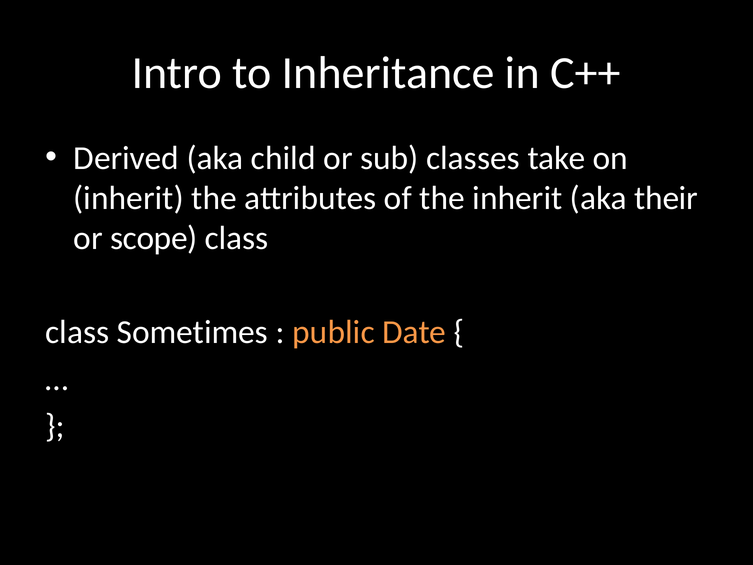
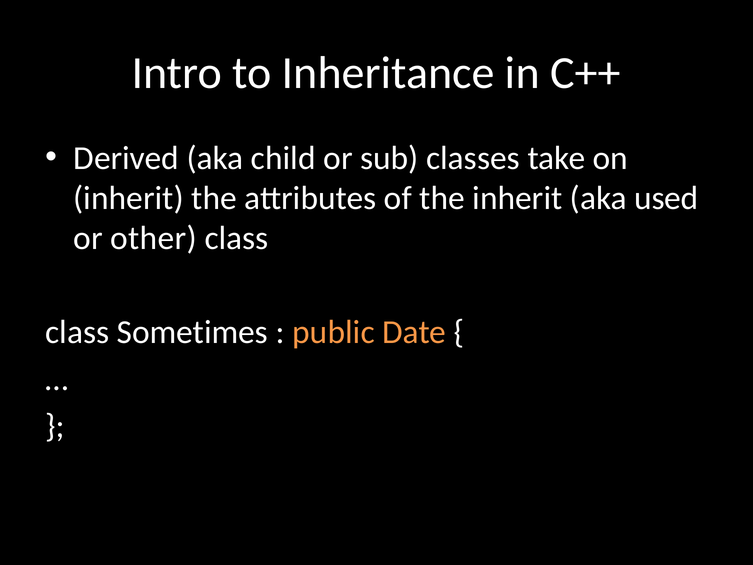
their: their -> used
scope: scope -> other
